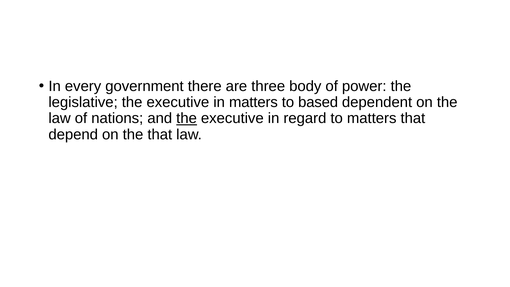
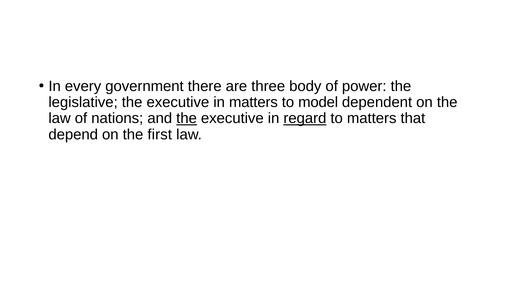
based: based -> model
regard underline: none -> present
the that: that -> first
